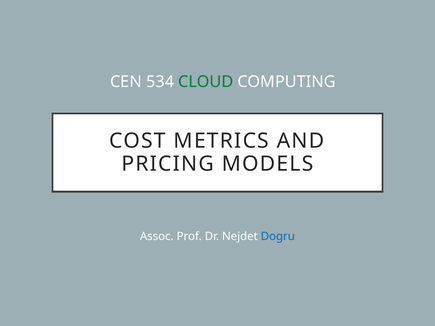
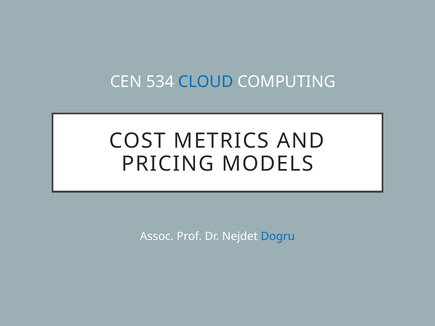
CLOUD colour: green -> blue
